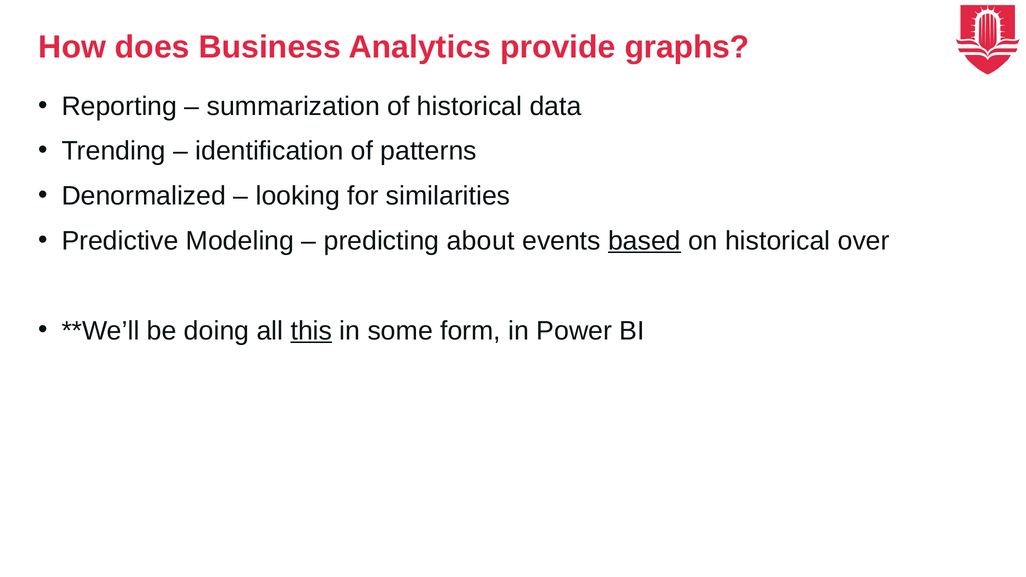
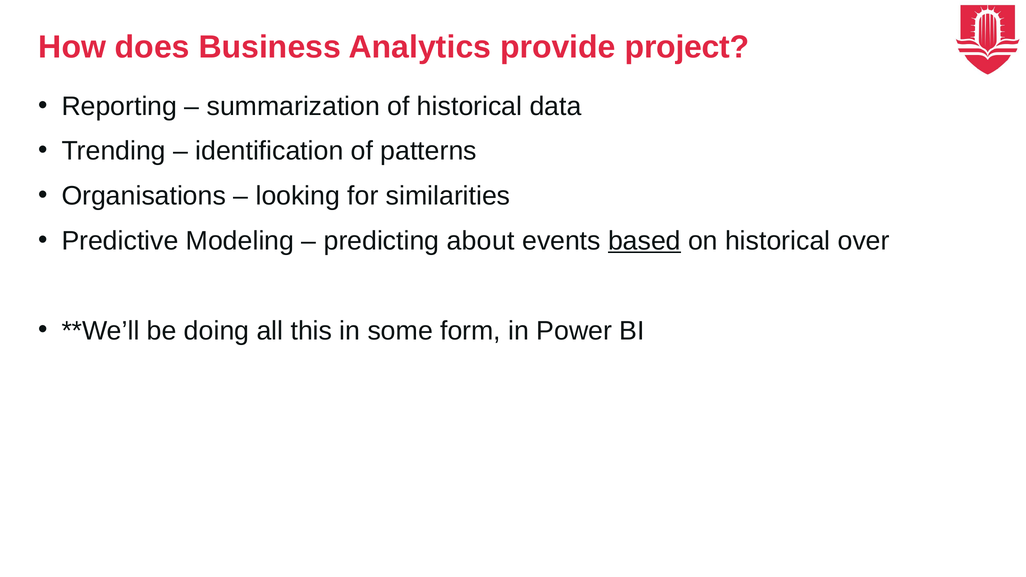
graphs: graphs -> project
Denormalized: Denormalized -> Organisations
this underline: present -> none
